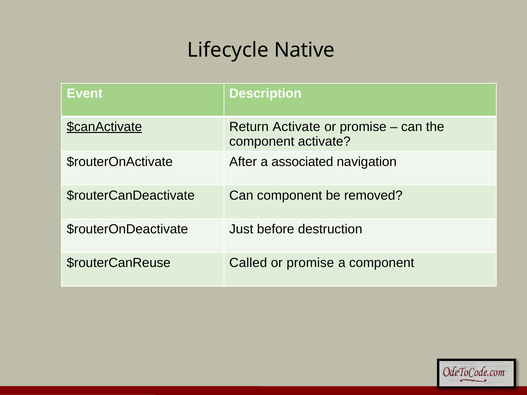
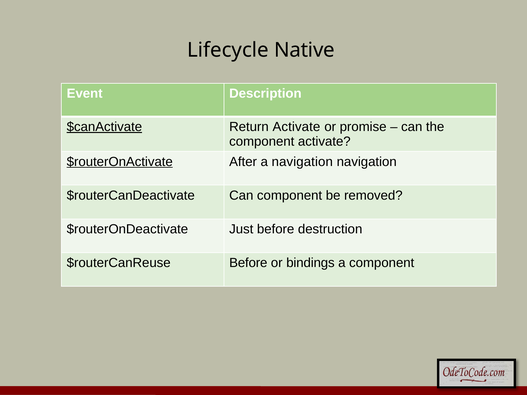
$routerOnActivate underline: none -> present
a associated: associated -> navigation
$routerCanReuse Called: Called -> Before
promise at (310, 263): promise -> bindings
